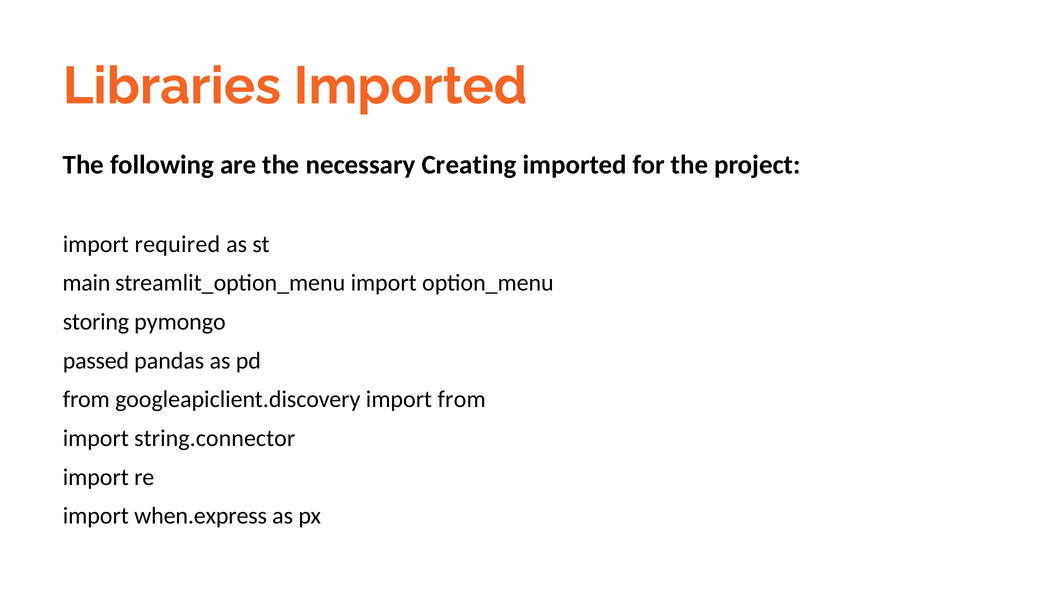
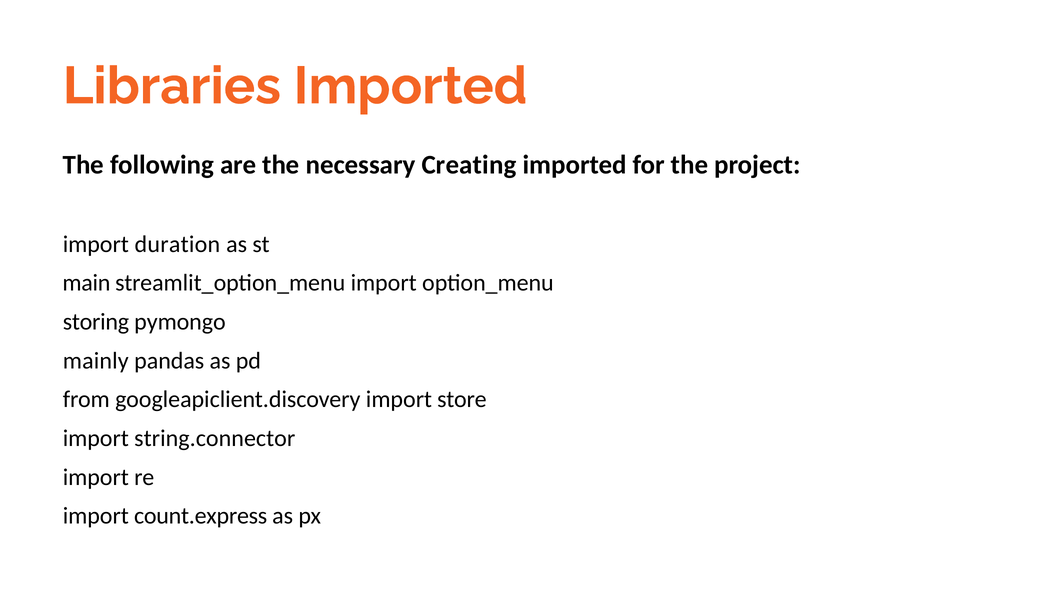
required: required -> duration
passed: passed -> mainly
import from: from -> store
when.express: when.express -> count.express
